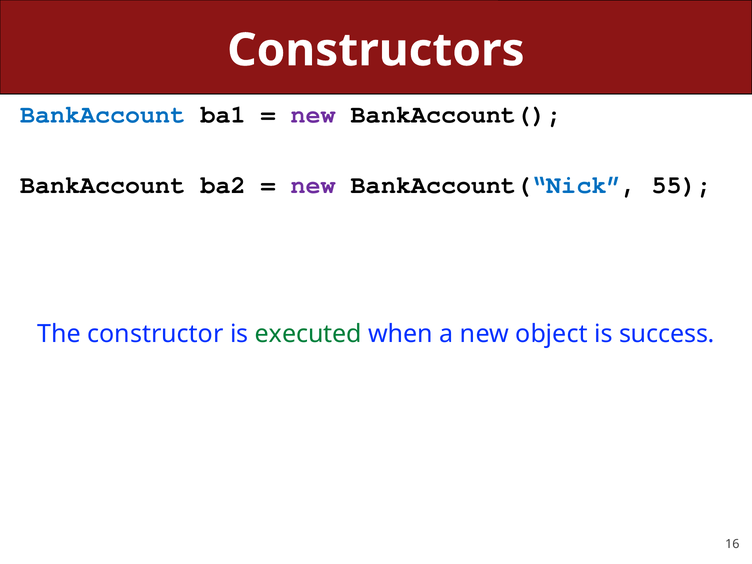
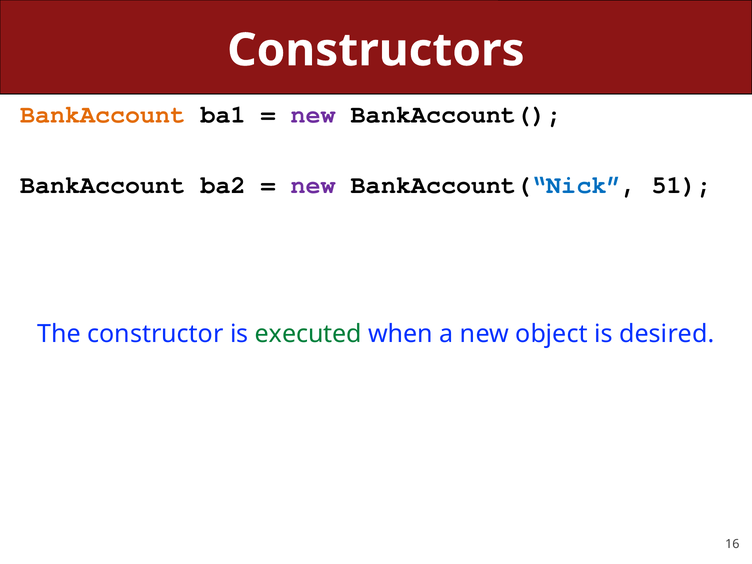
BankAccount at (103, 115) colour: blue -> orange
55: 55 -> 51
success: success -> desired
